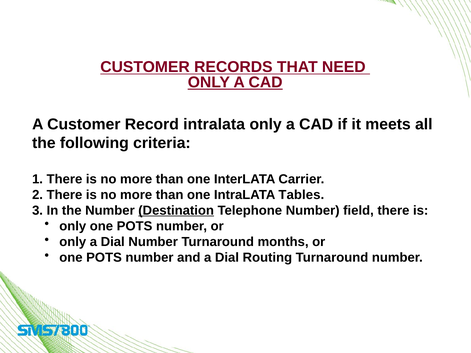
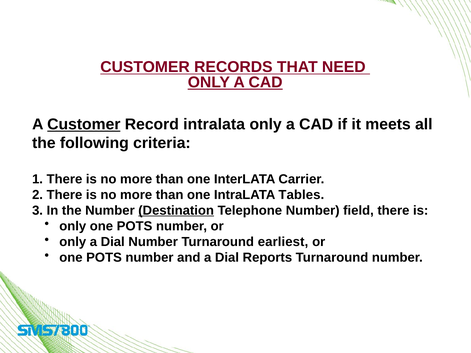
Customer at (84, 124) underline: none -> present
months: months -> earliest
Routing: Routing -> Reports
